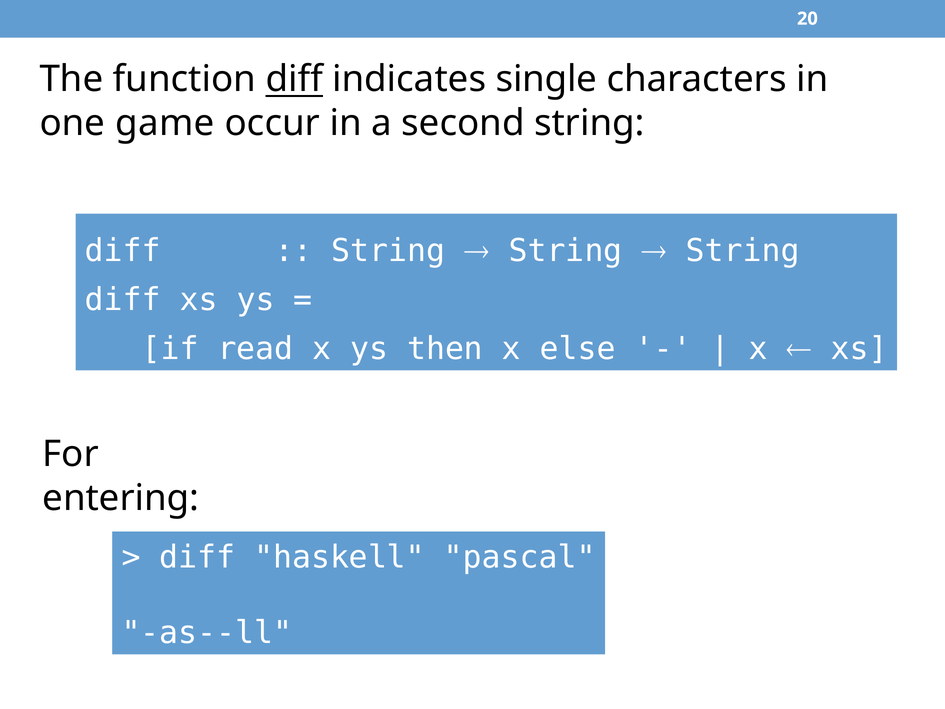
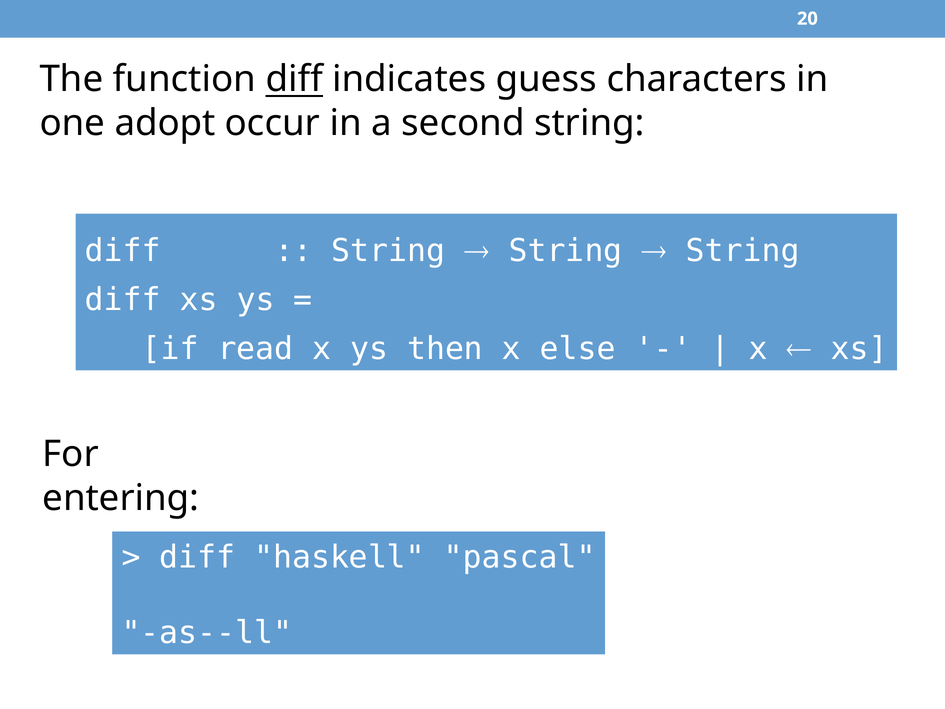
single: single -> guess
game: game -> adopt
